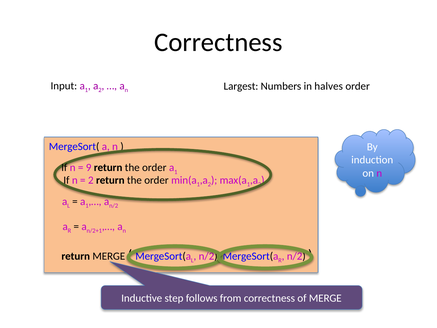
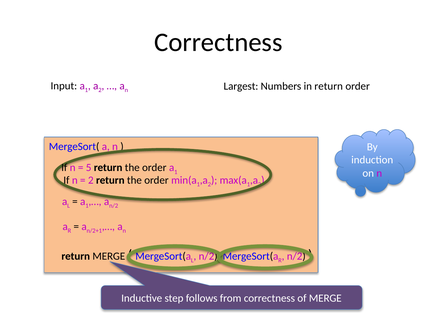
in halves: halves -> return
9: 9 -> 5
